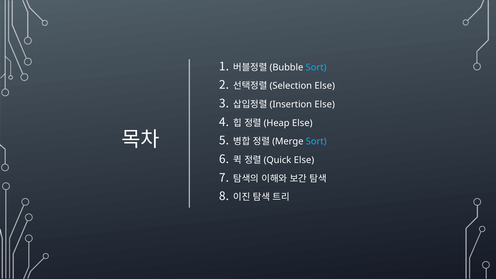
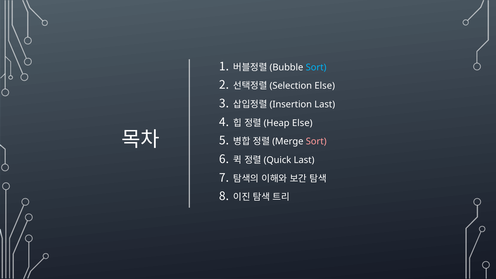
Else at (325, 104): Else -> Last
Sort at (316, 142) colour: light blue -> pink
Else at (304, 160): Else -> Last
